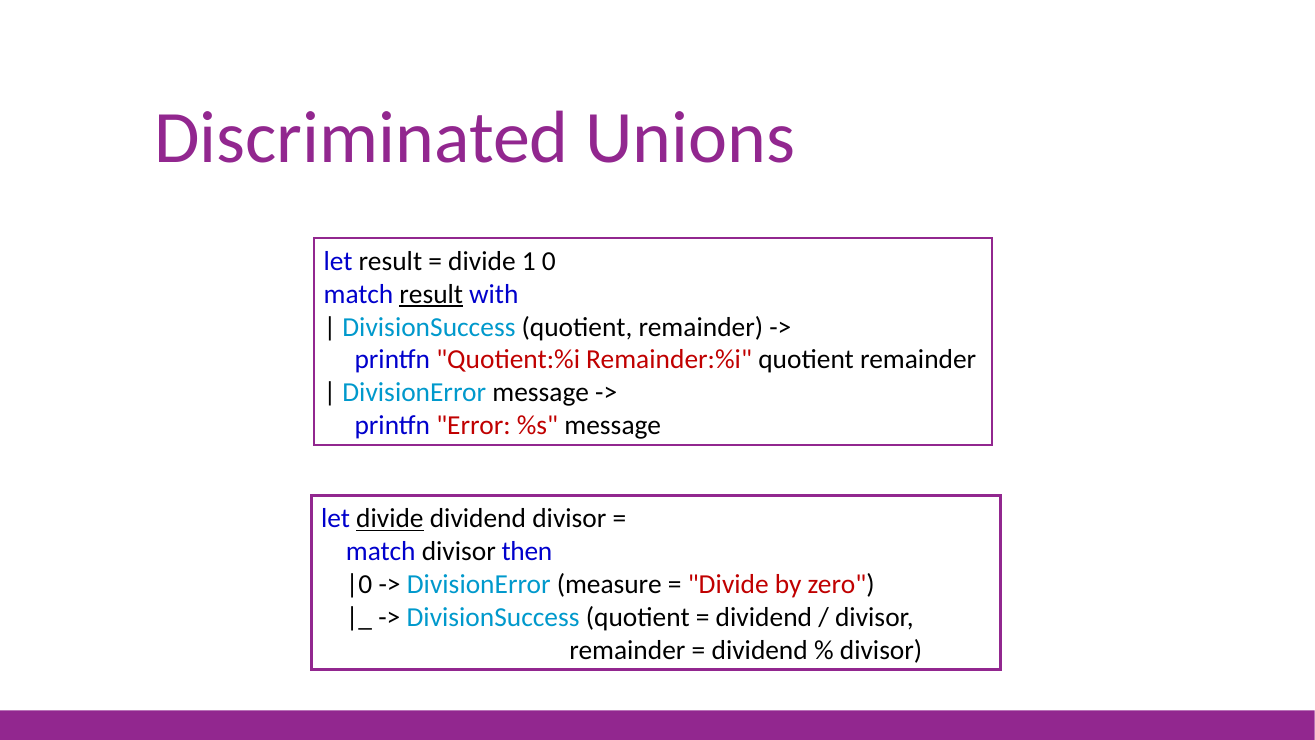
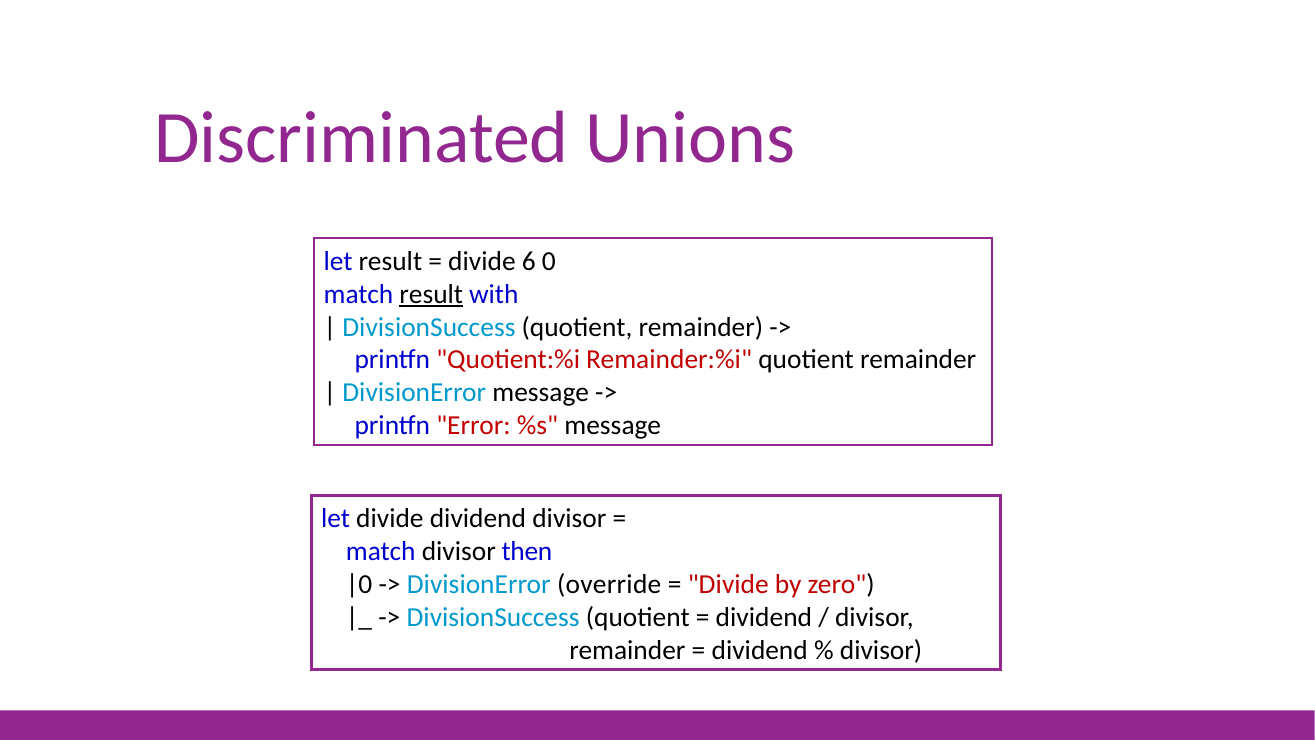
1: 1 -> 6
divide at (390, 519) underline: present -> none
measure: measure -> override
